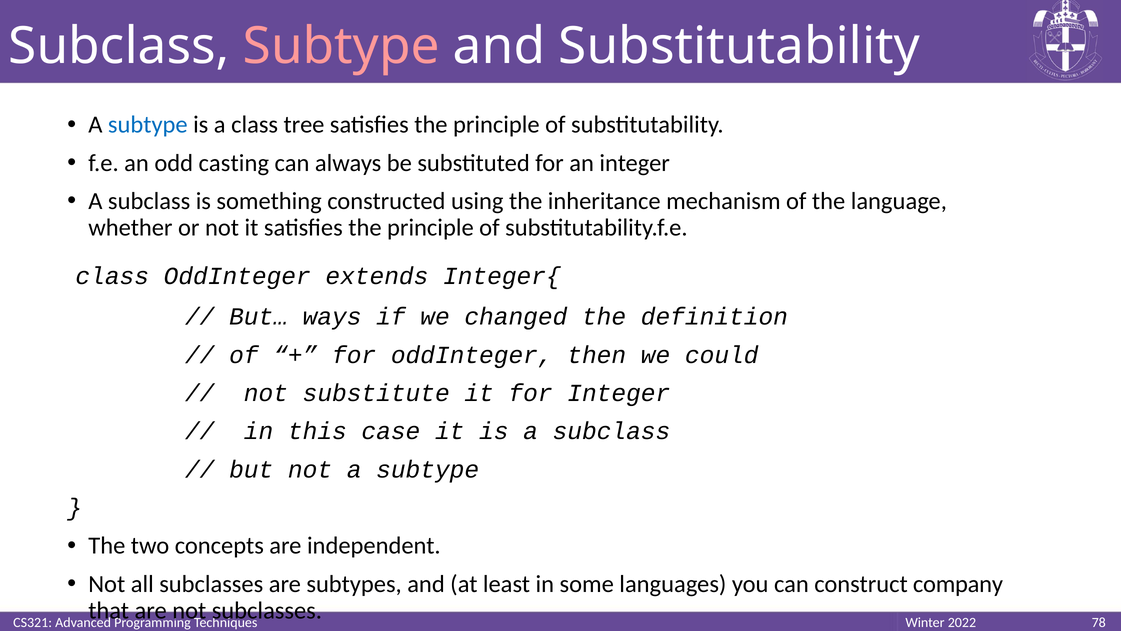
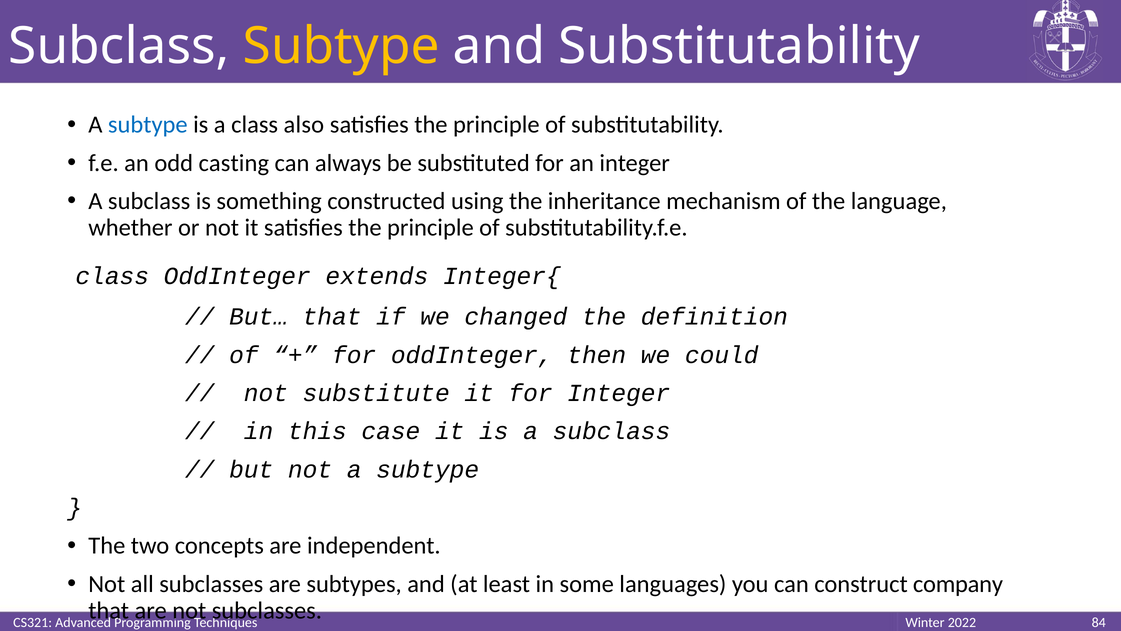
Subtype at (341, 46) colour: pink -> yellow
tree: tree -> also
But… ways: ways -> that
78: 78 -> 84
